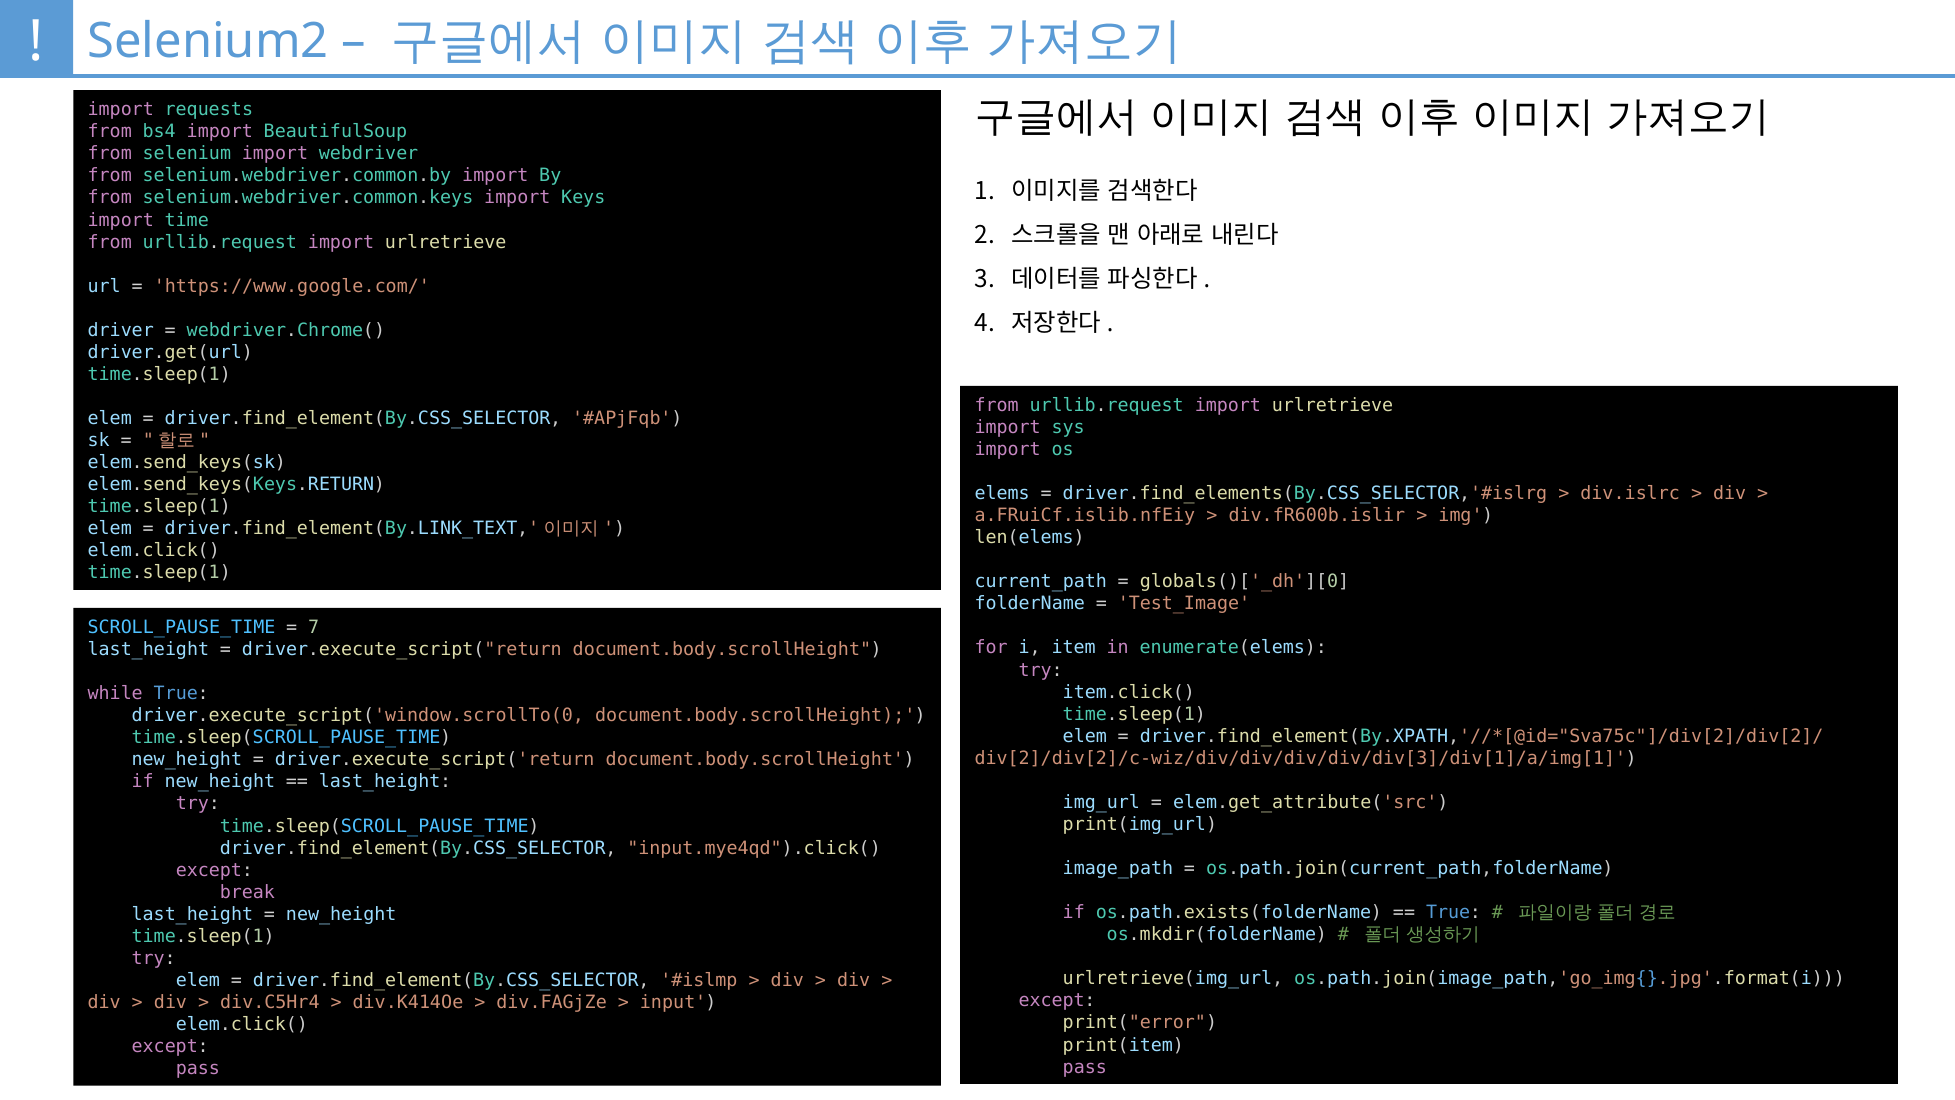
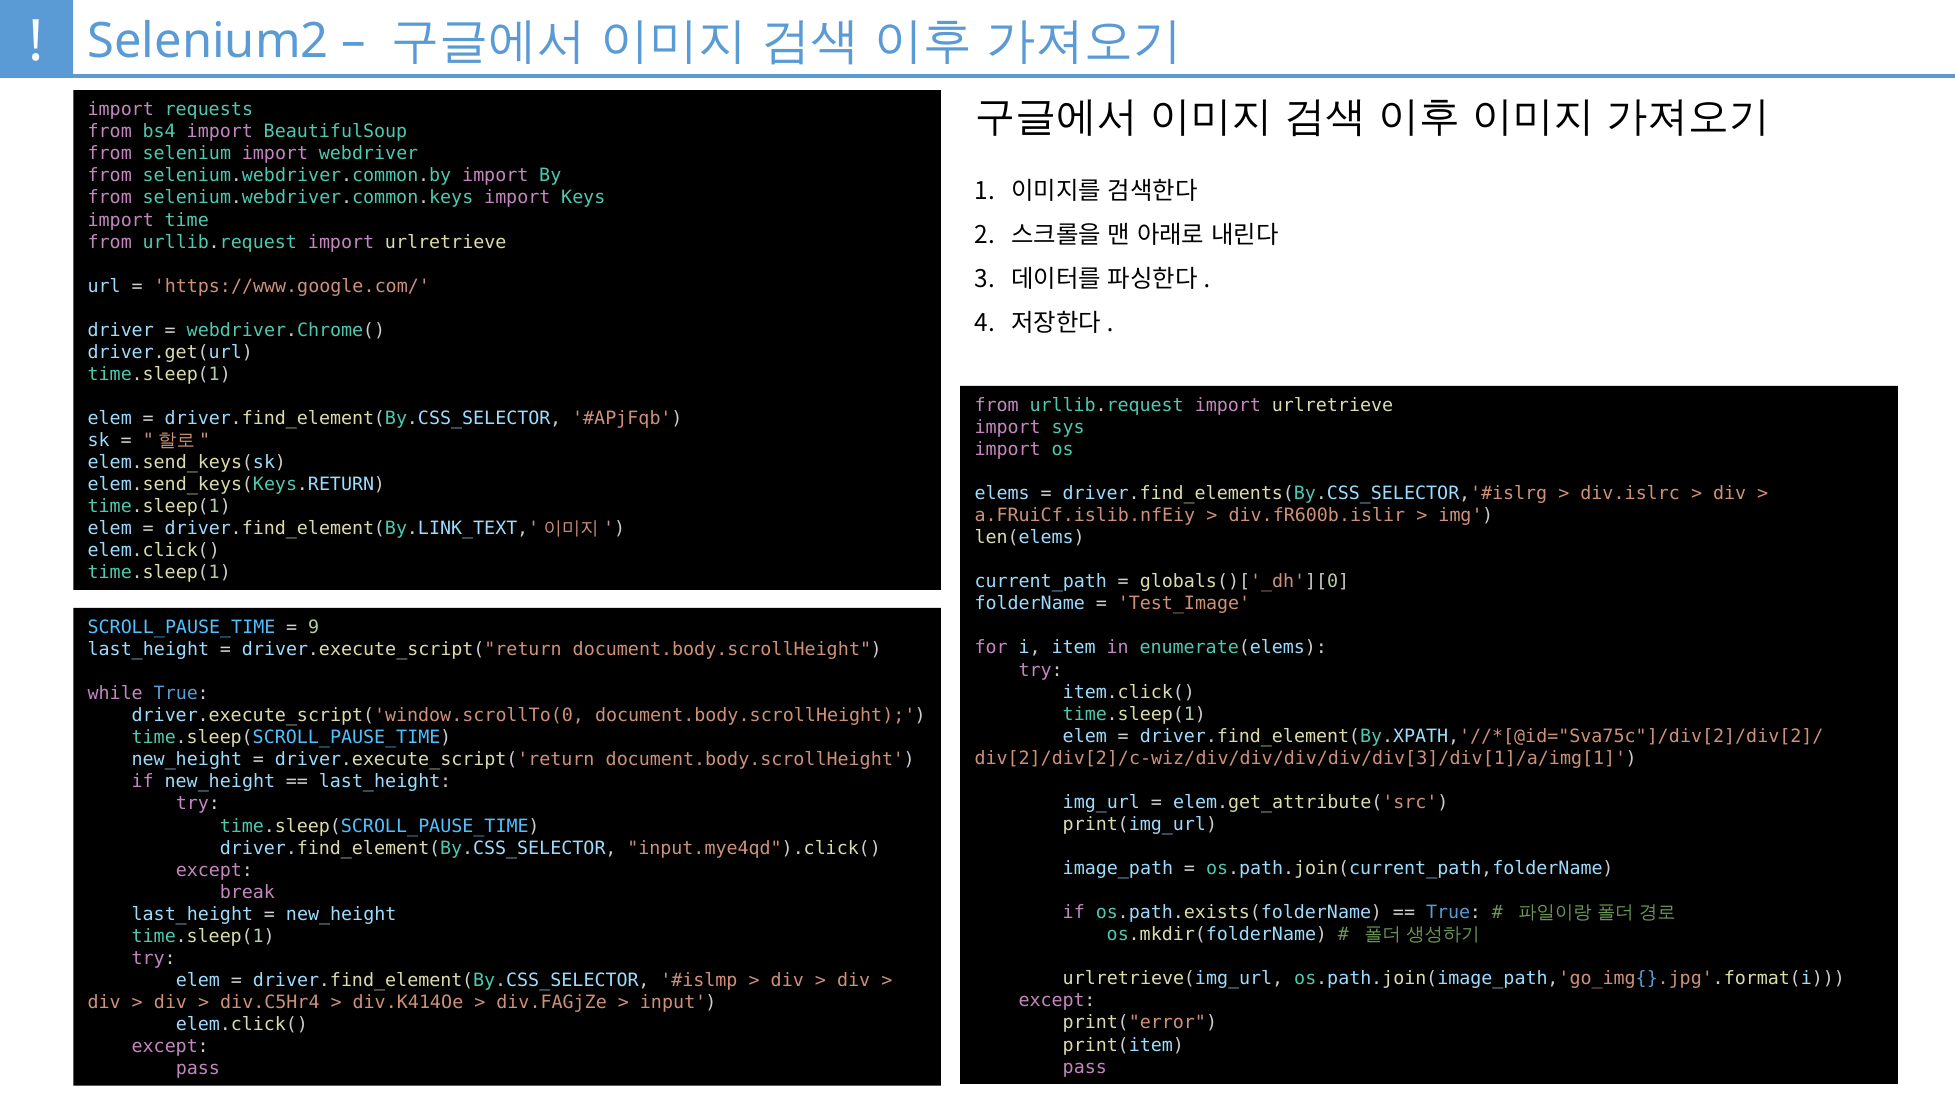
7: 7 -> 9
